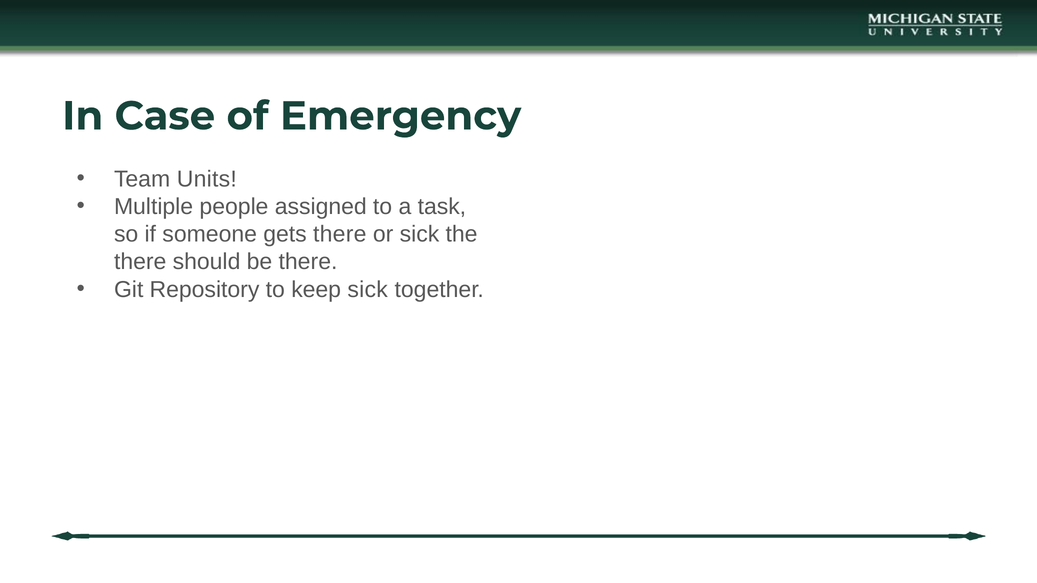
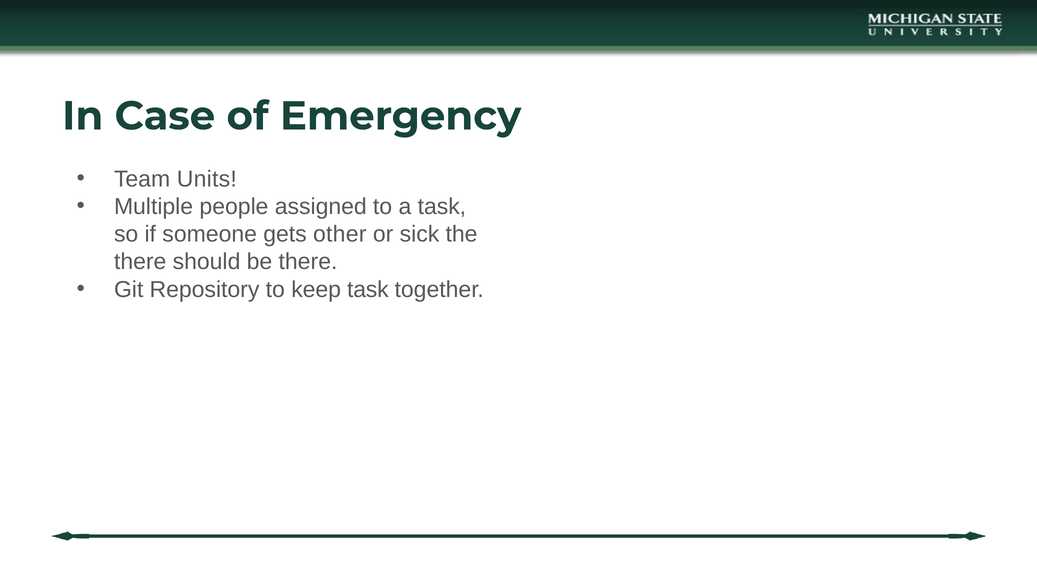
gets there: there -> other
keep sick: sick -> task
